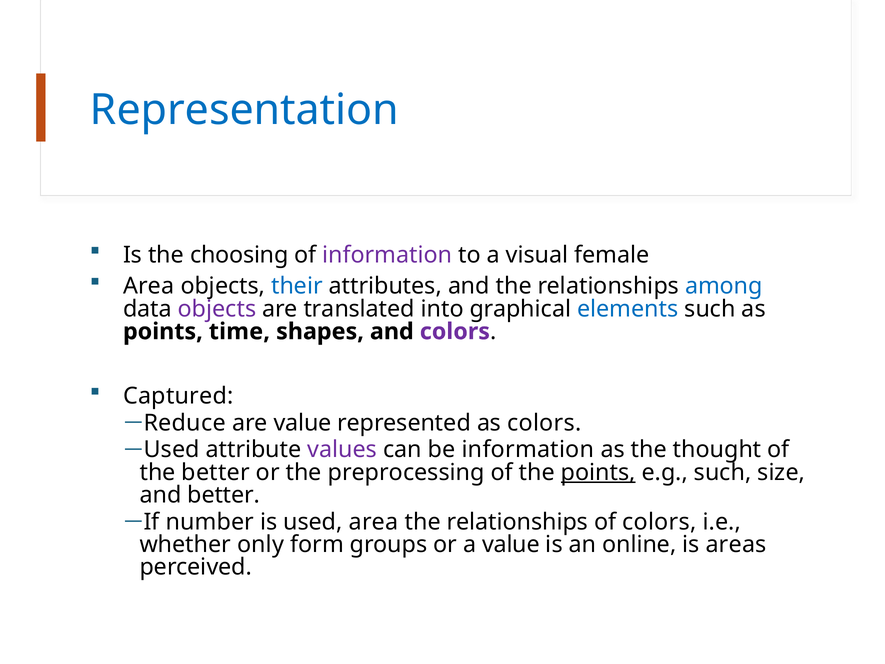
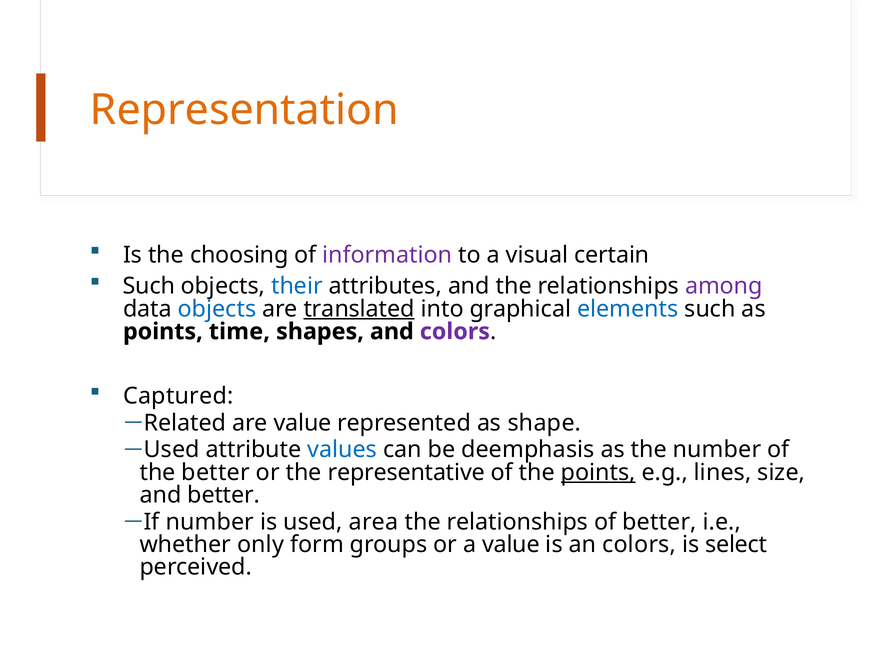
Representation colour: blue -> orange
female: female -> certain
Area at (149, 286): Area -> Such
among colour: blue -> purple
objects at (217, 309) colour: purple -> blue
translated underline: none -> present
Reduce: Reduce -> Related
as colors: colors -> shape
values colour: purple -> blue
be information: information -> deemphasis
the thought: thought -> number
preprocessing: preprocessing -> representative
e.g such: such -> lines
of colors: colors -> better
an online: online -> colors
areas: areas -> select
